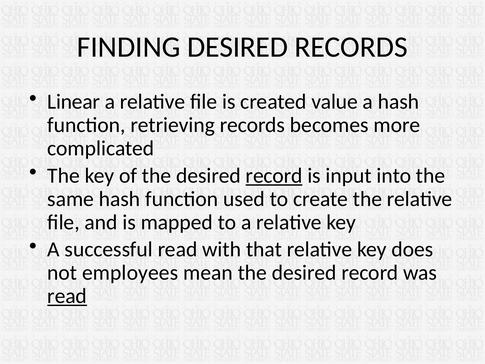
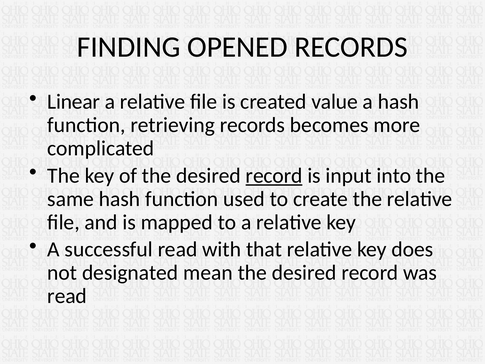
FINDING DESIRED: DESIRED -> OPENED
employees: employees -> designated
read at (67, 296) underline: present -> none
